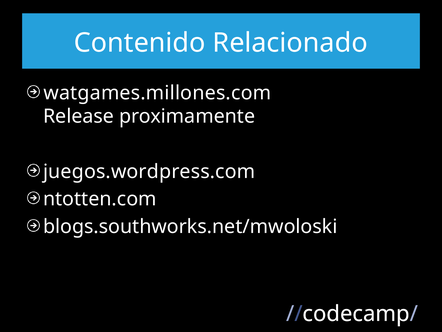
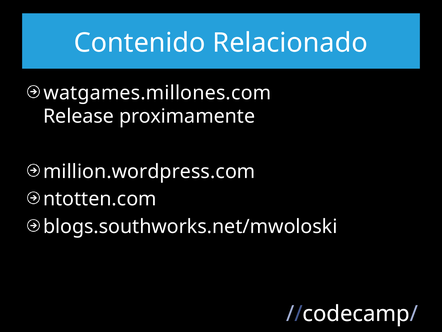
juegos.wordpress.com: juegos.wordpress.com -> million.wordpress.com
